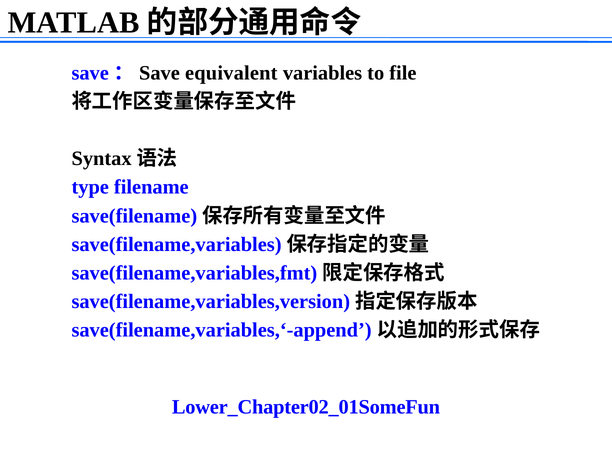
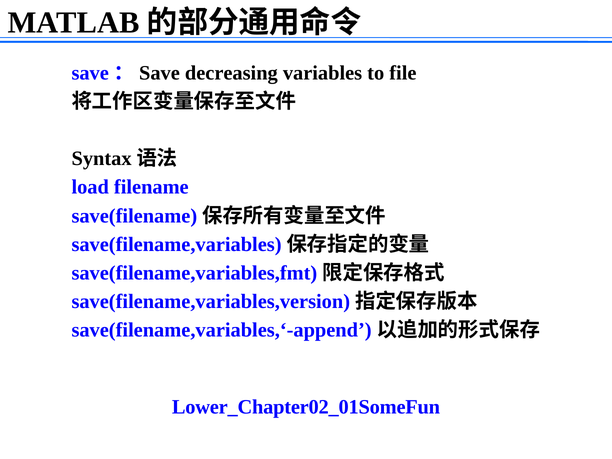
equivalent: equivalent -> decreasing
type: type -> load
